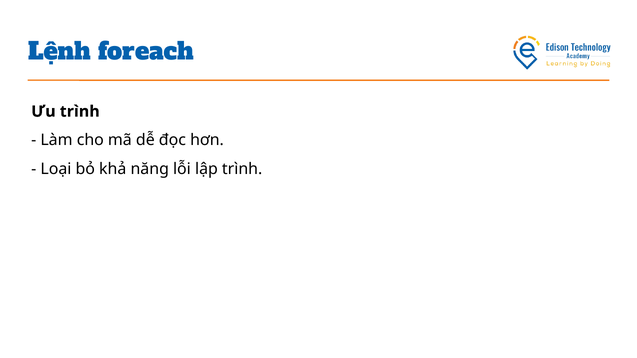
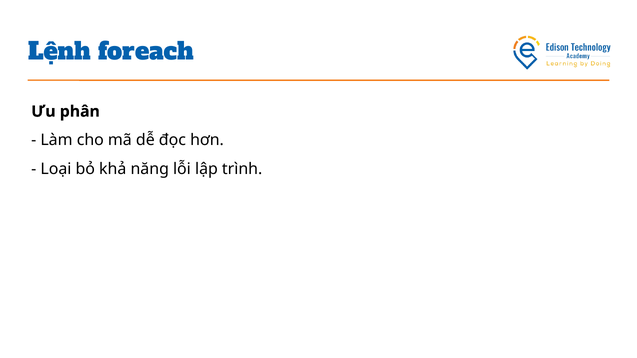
Ưu trình: trình -> phân
